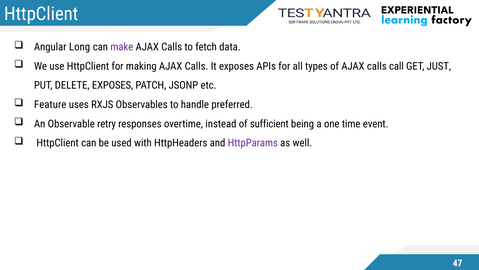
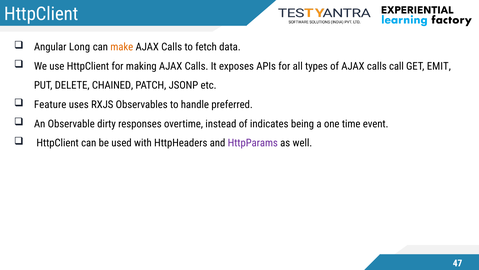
make colour: purple -> orange
JUST: JUST -> EMIT
DELETE EXPOSES: EXPOSES -> CHAINED
retry: retry -> dirty
sufficient: sufficient -> indicates
